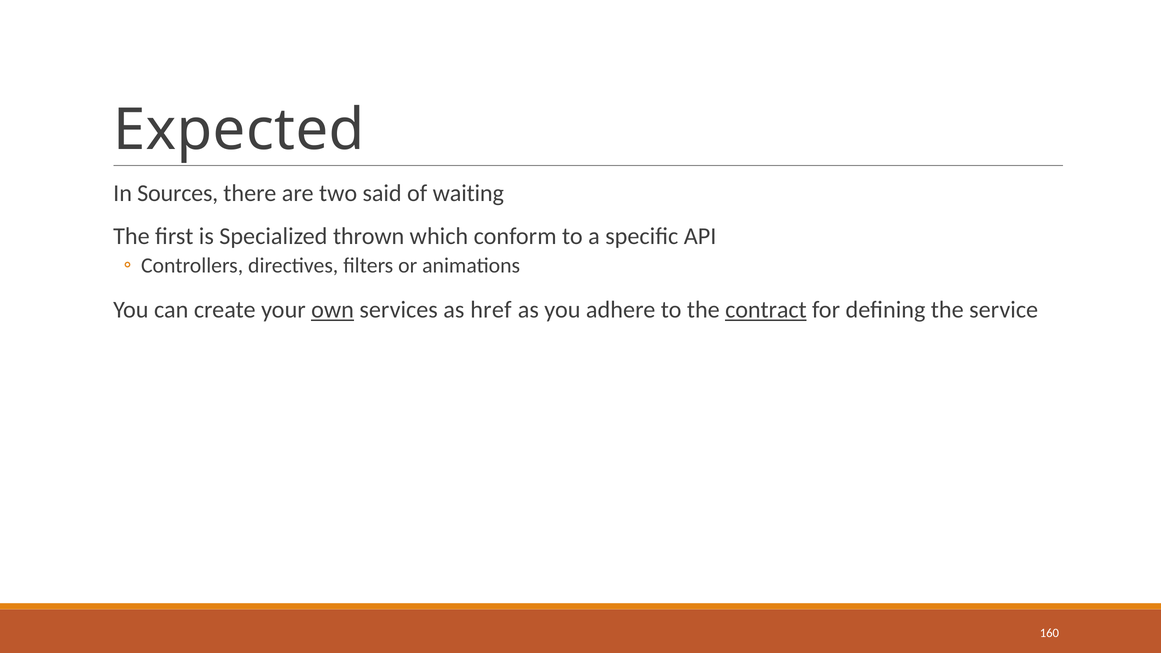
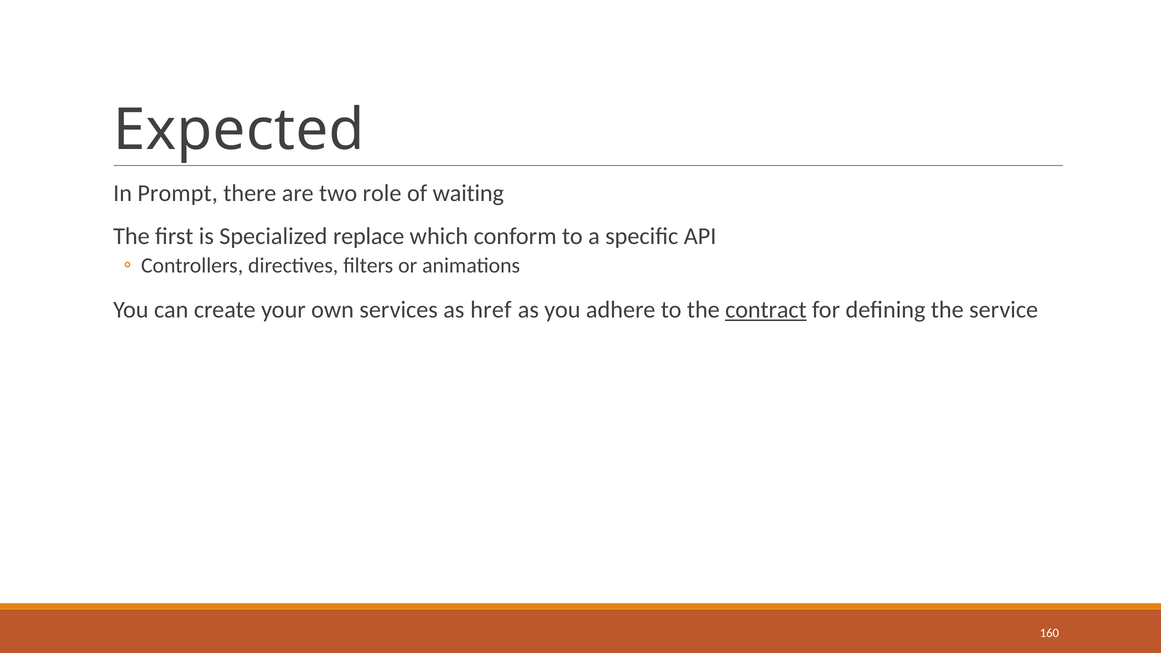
Sources: Sources -> Prompt
said: said -> role
thrown: thrown -> replace
own underline: present -> none
